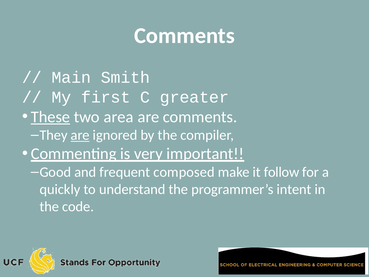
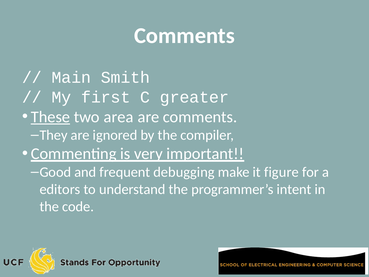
are at (80, 135) underline: present -> none
composed: composed -> debugging
follow: follow -> figure
quickly: quickly -> editors
